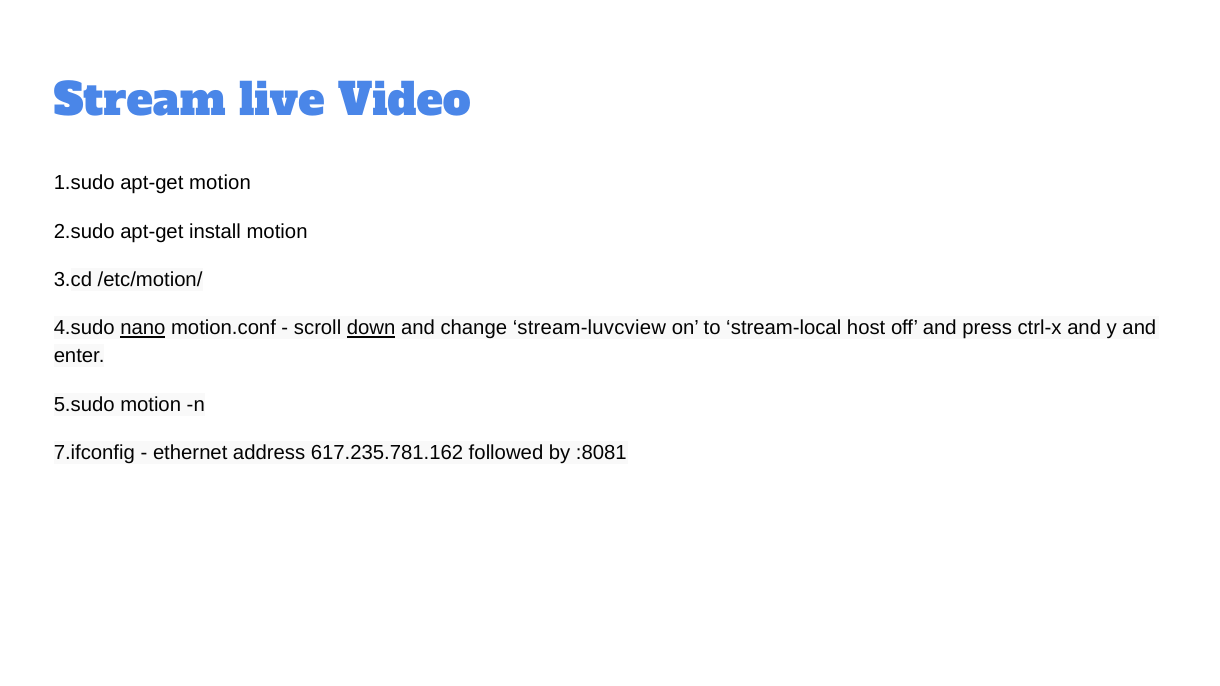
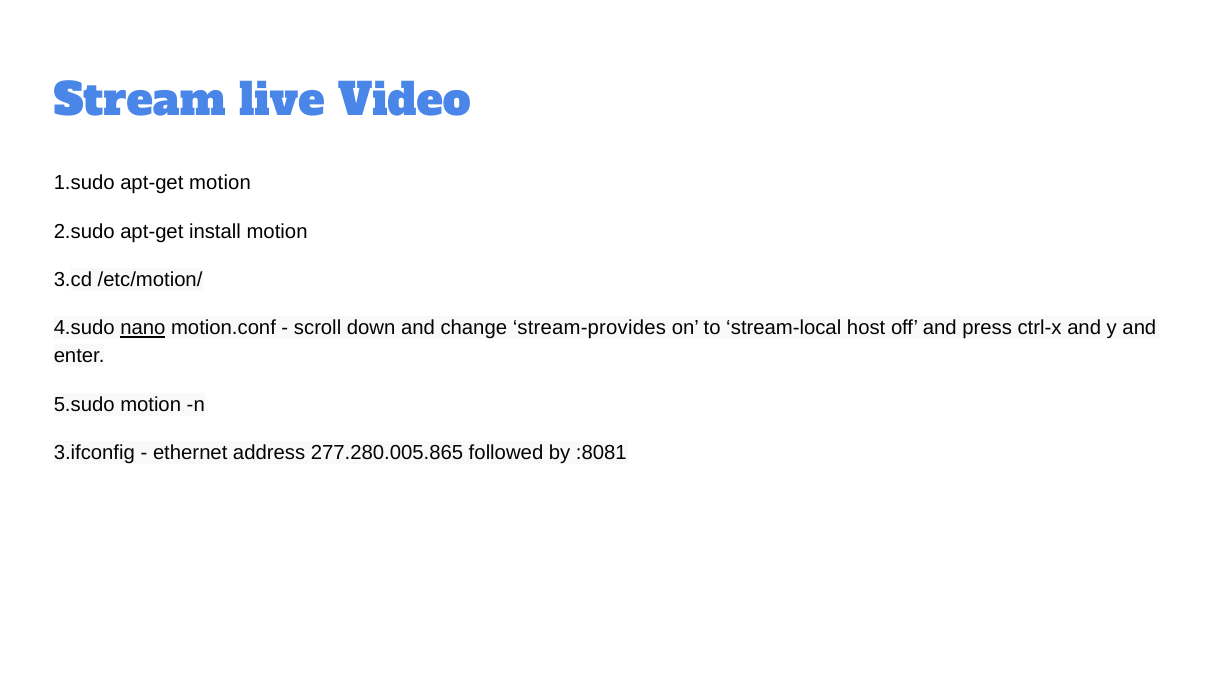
down underline: present -> none
stream-luvcview: stream-luvcview -> stream-provides
7.ifconfig: 7.ifconfig -> 3.ifconfig
617.235.781.162: 617.235.781.162 -> 277.280.005.865
